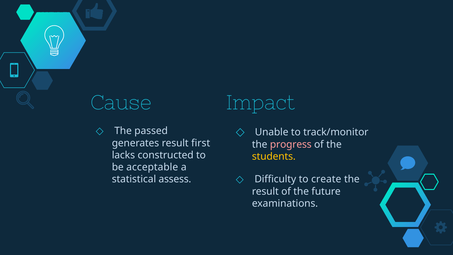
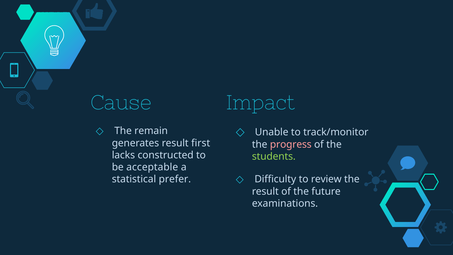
passed: passed -> remain
students colour: yellow -> light green
create: create -> review
assess: assess -> prefer
